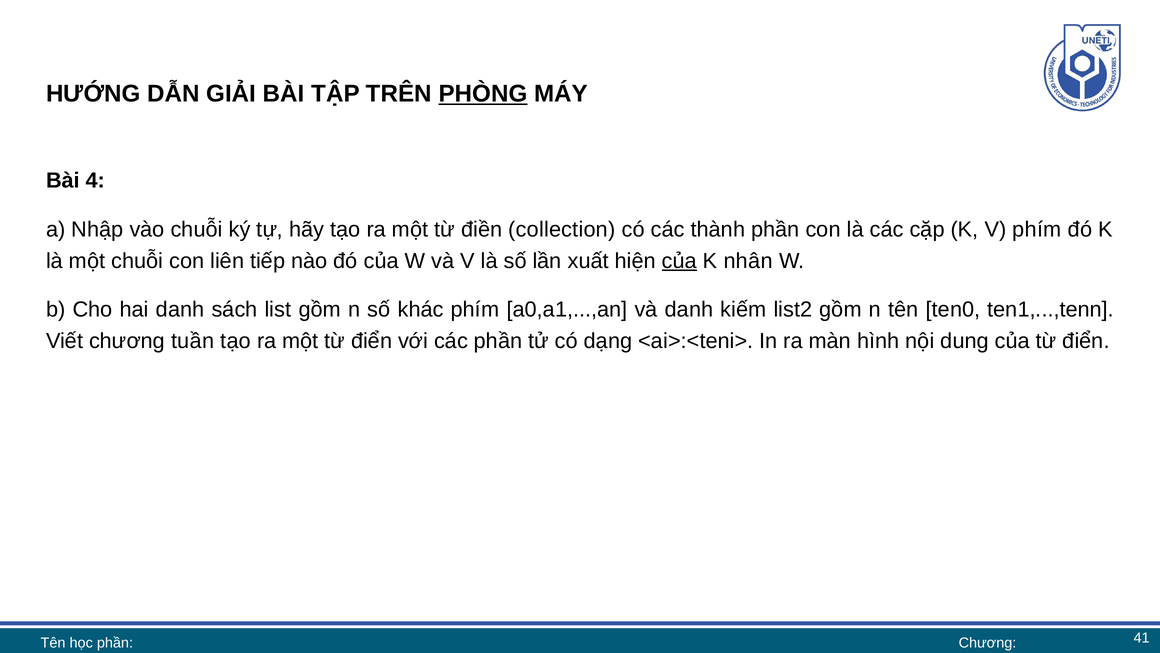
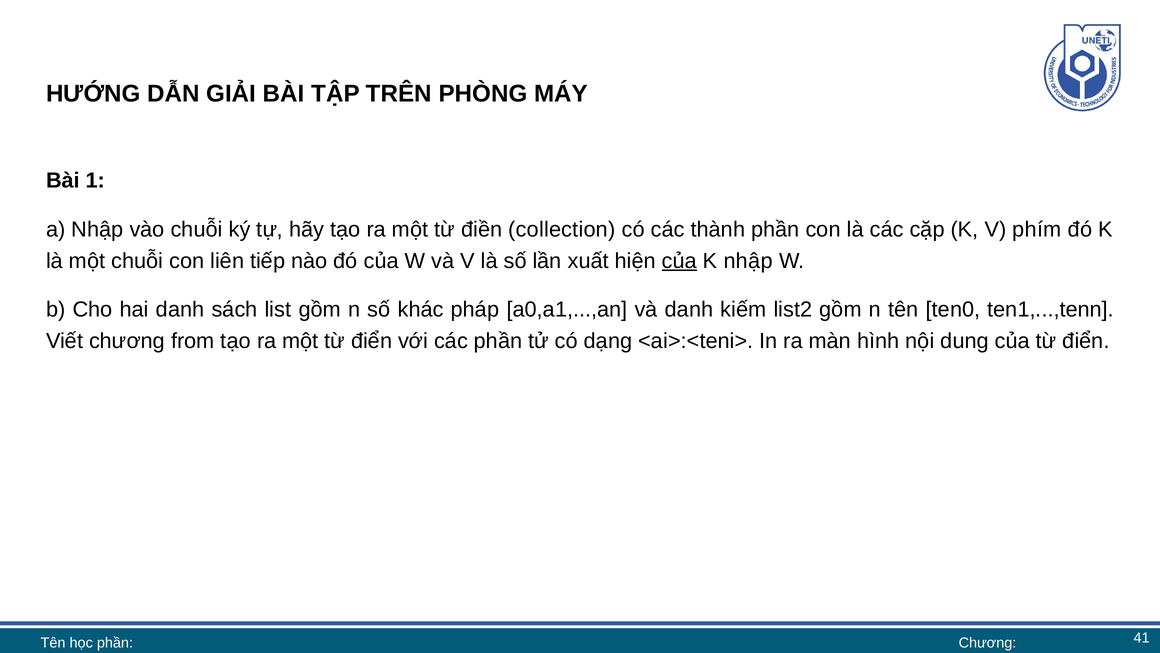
PHÒNG underline: present -> none
4: 4 -> 1
K nhân: nhân -> nhập
khác phím: phím -> pháp
tuần: tuần -> from
